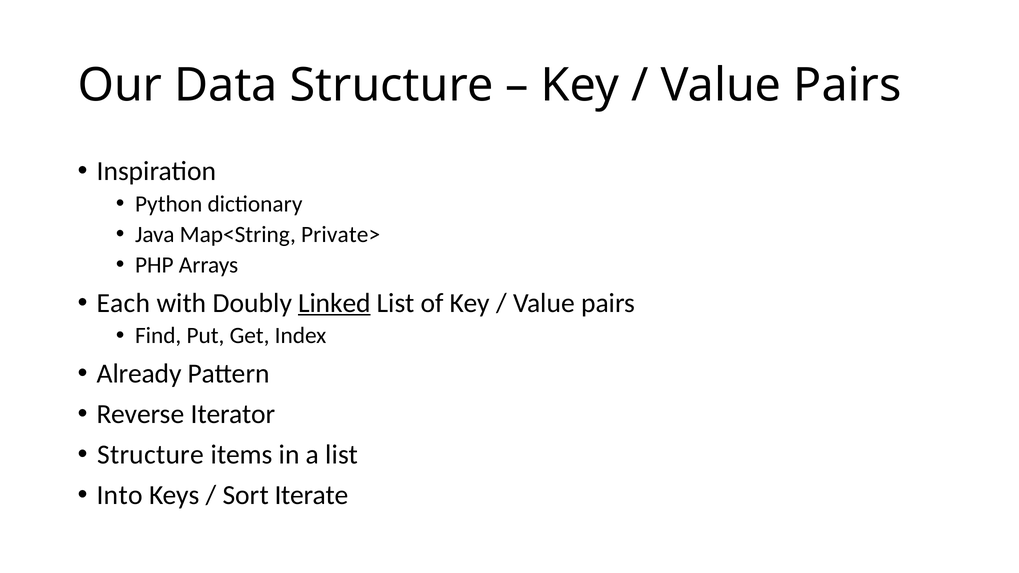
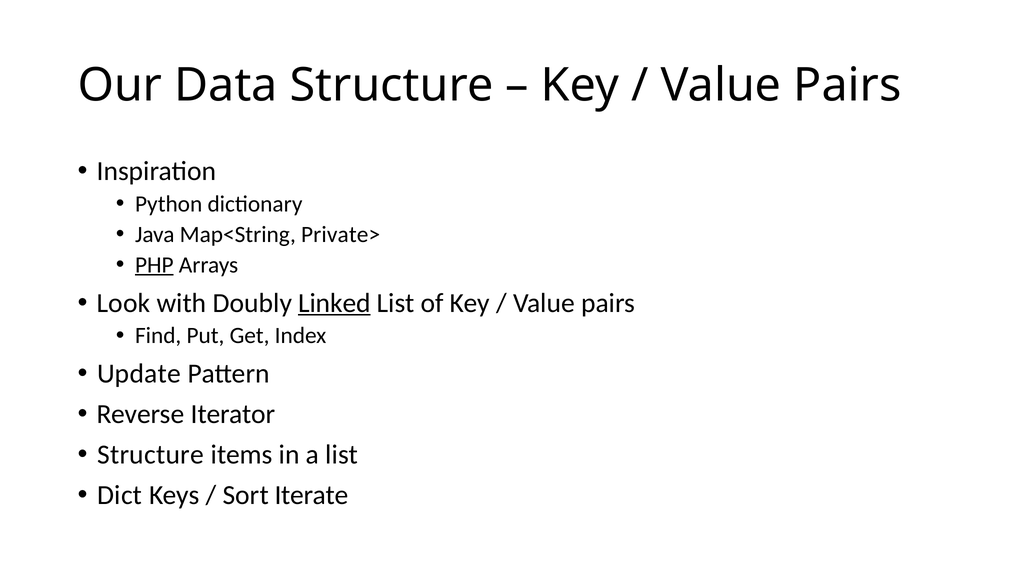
PHP underline: none -> present
Each: Each -> Look
Already: Already -> Update
Into: Into -> Dict
